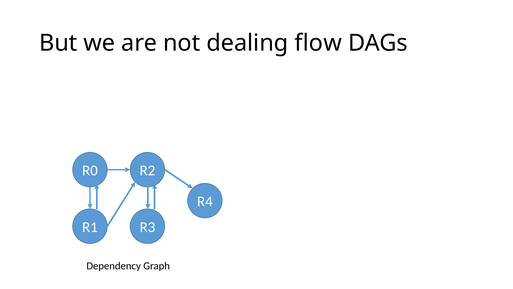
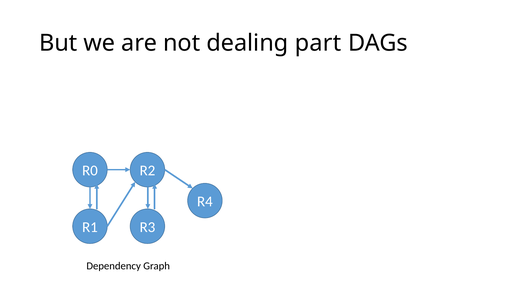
flow: flow -> part
